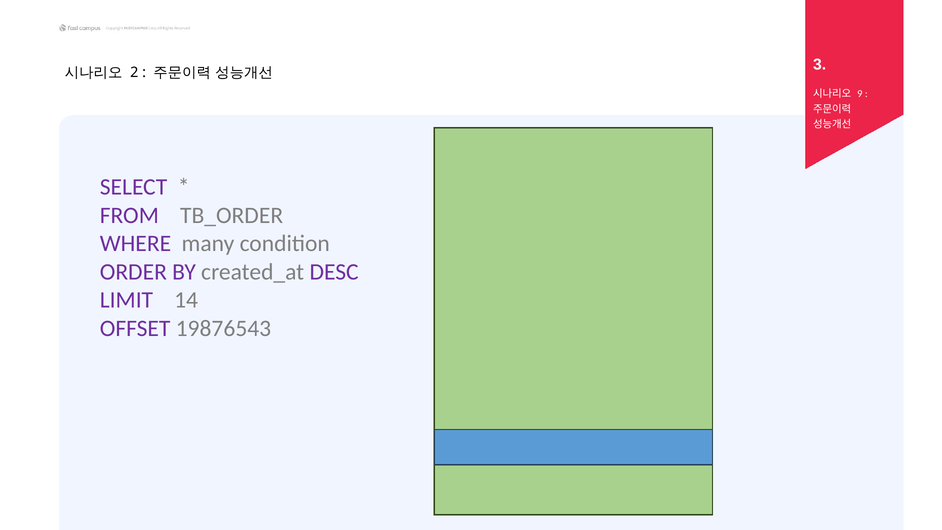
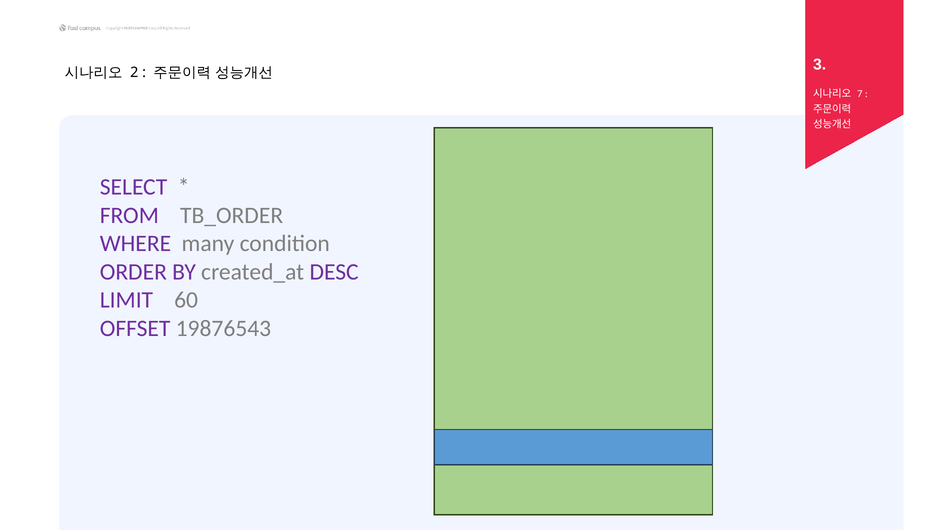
9: 9 -> 7
14: 14 -> 60
